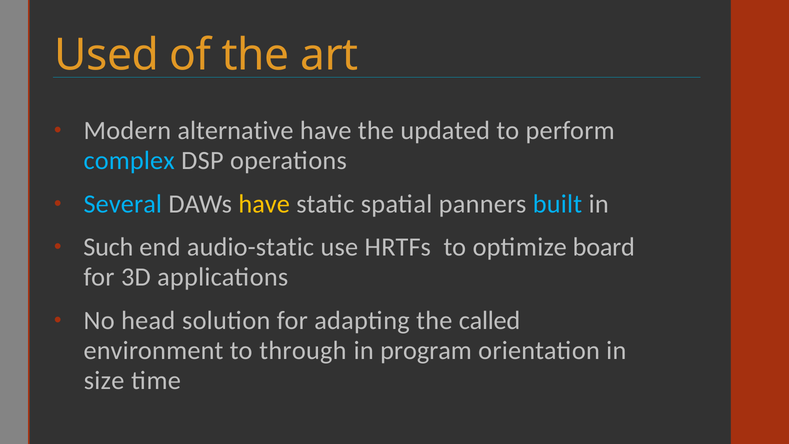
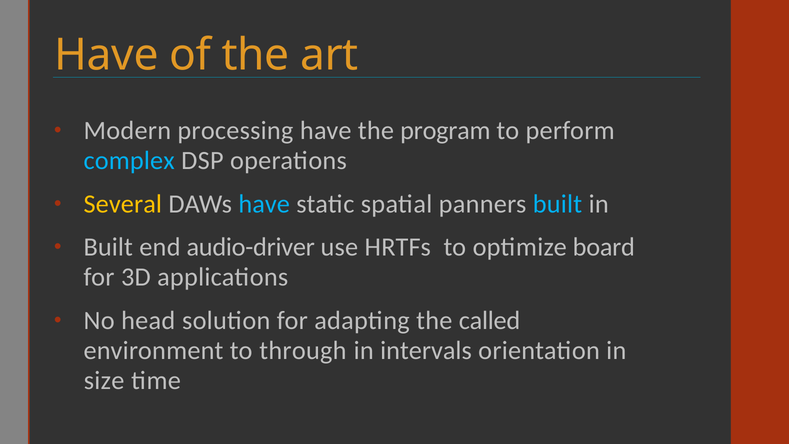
Used at (106, 55): Used -> Have
alternative: alternative -> processing
updated: updated -> program
Several colour: light blue -> yellow
have at (264, 204) colour: yellow -> light blue
Such at (108, 247): Such -> Built
audio-static: audio-static -> audio-driver
program: program -> intervals
